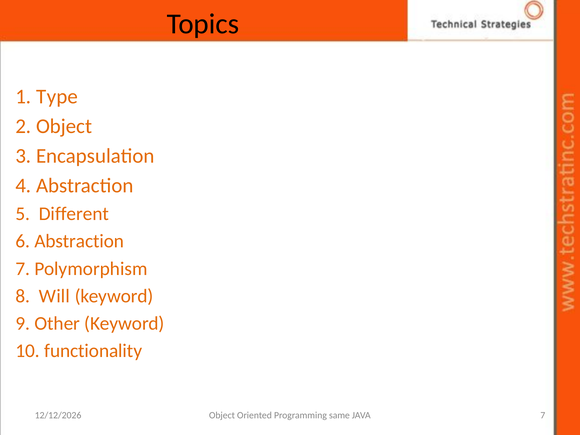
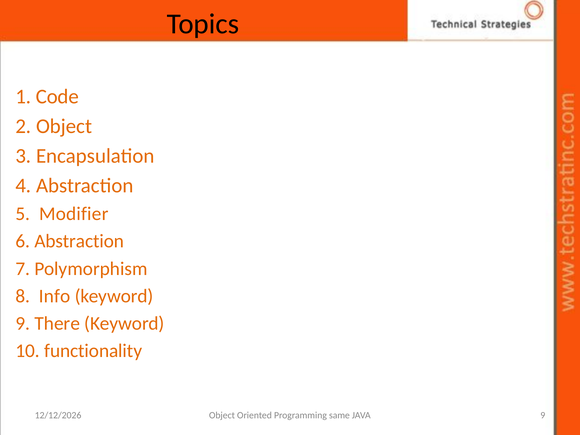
Type: Type -> Code
Different: Different -> Modifier
Will: Will -> Info
Other: Other -> There
JAVA 7: 7 -> 9
